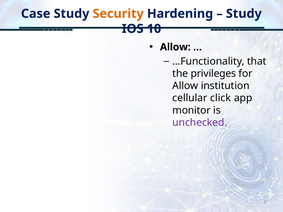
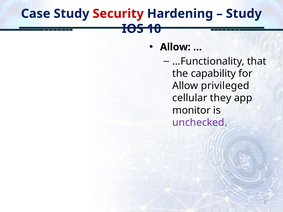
Security colour: orange -> red
privileges: privileges -> capability
institution: institution -> privileged
click: click -> they
